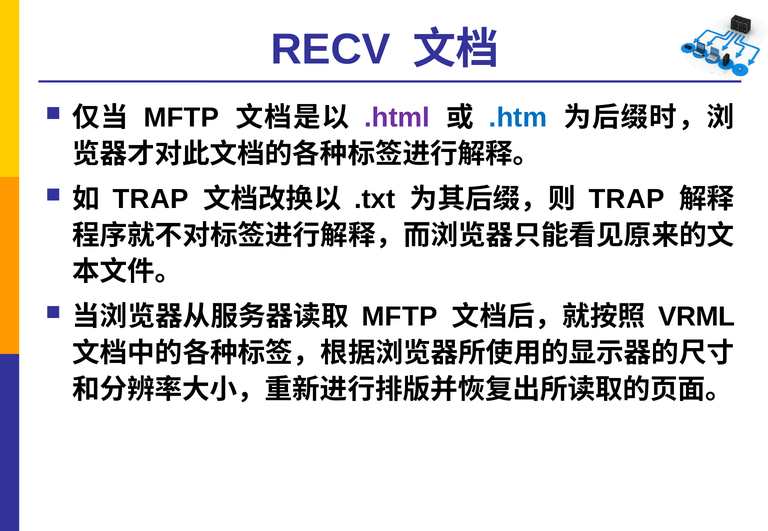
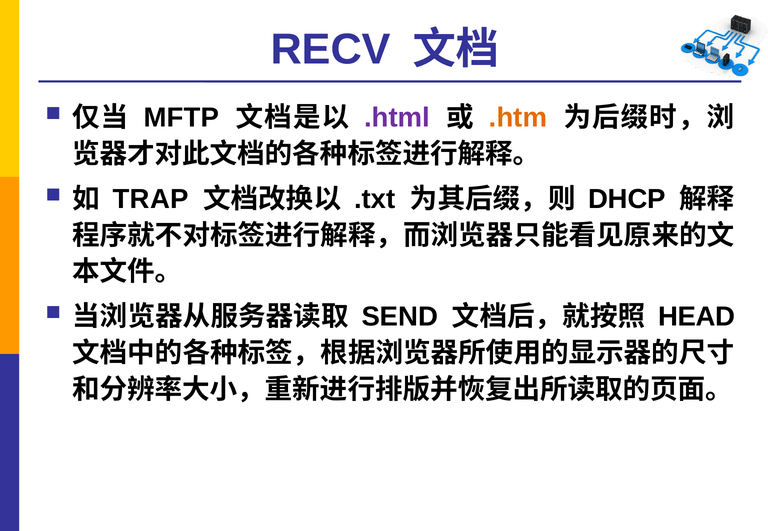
.htm colour: blue -> orange
TRAP at (627, 199): TRAP -> DHCP
MFTP at (400, 317): MFTP -> SEND
VRML: VRML -> HEAD
